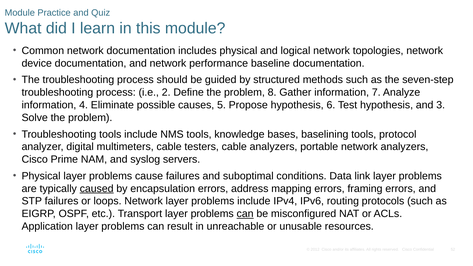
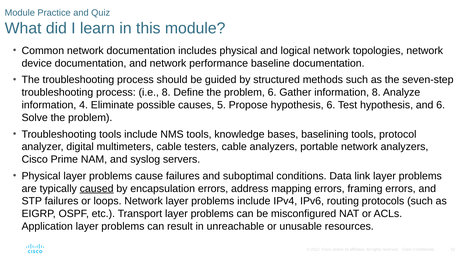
i.e 2: 2 -> 8
problem 8: 8 -> 6
information 7: 7 -> 8
and 3: 3 -> 6
can at (245, 214) underline: present -> none
